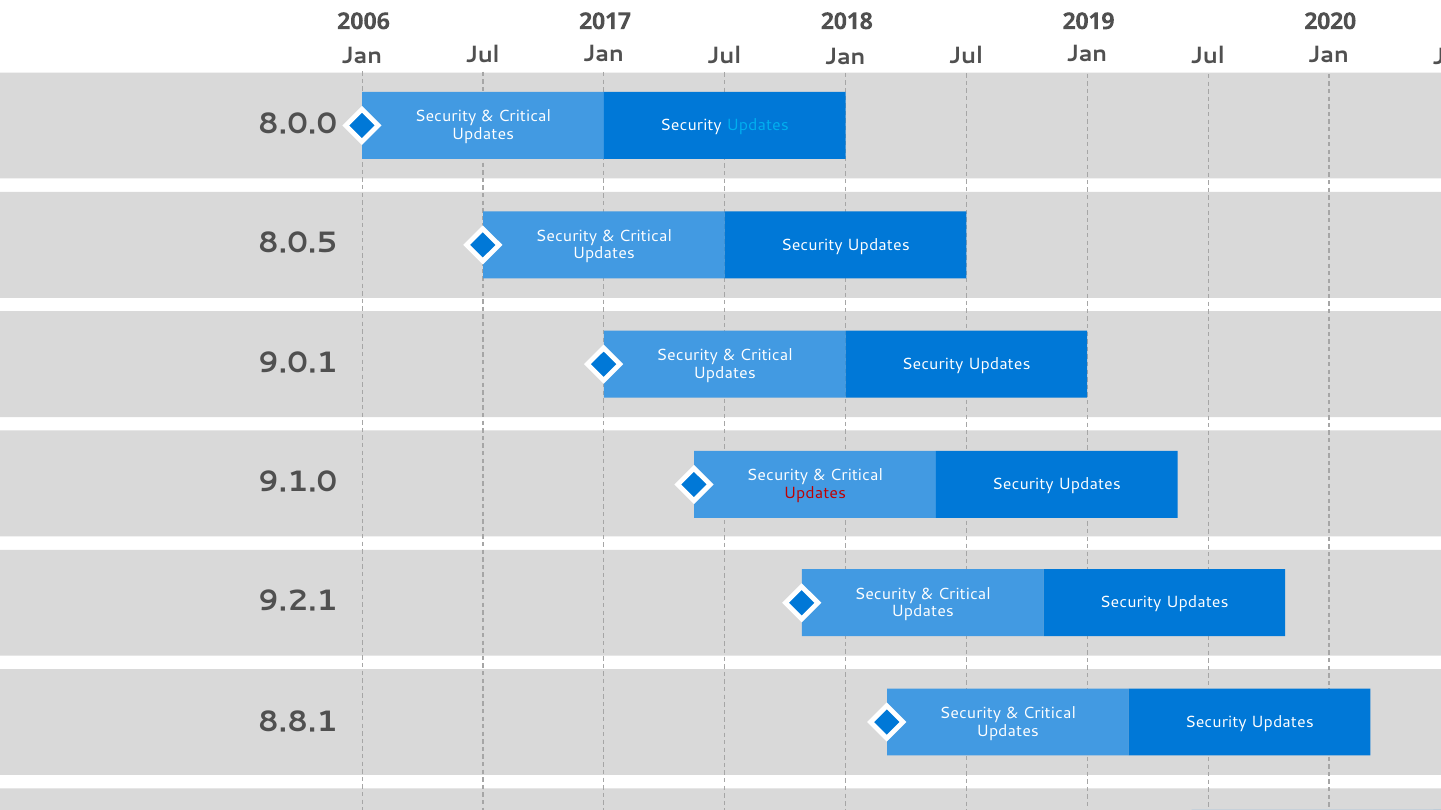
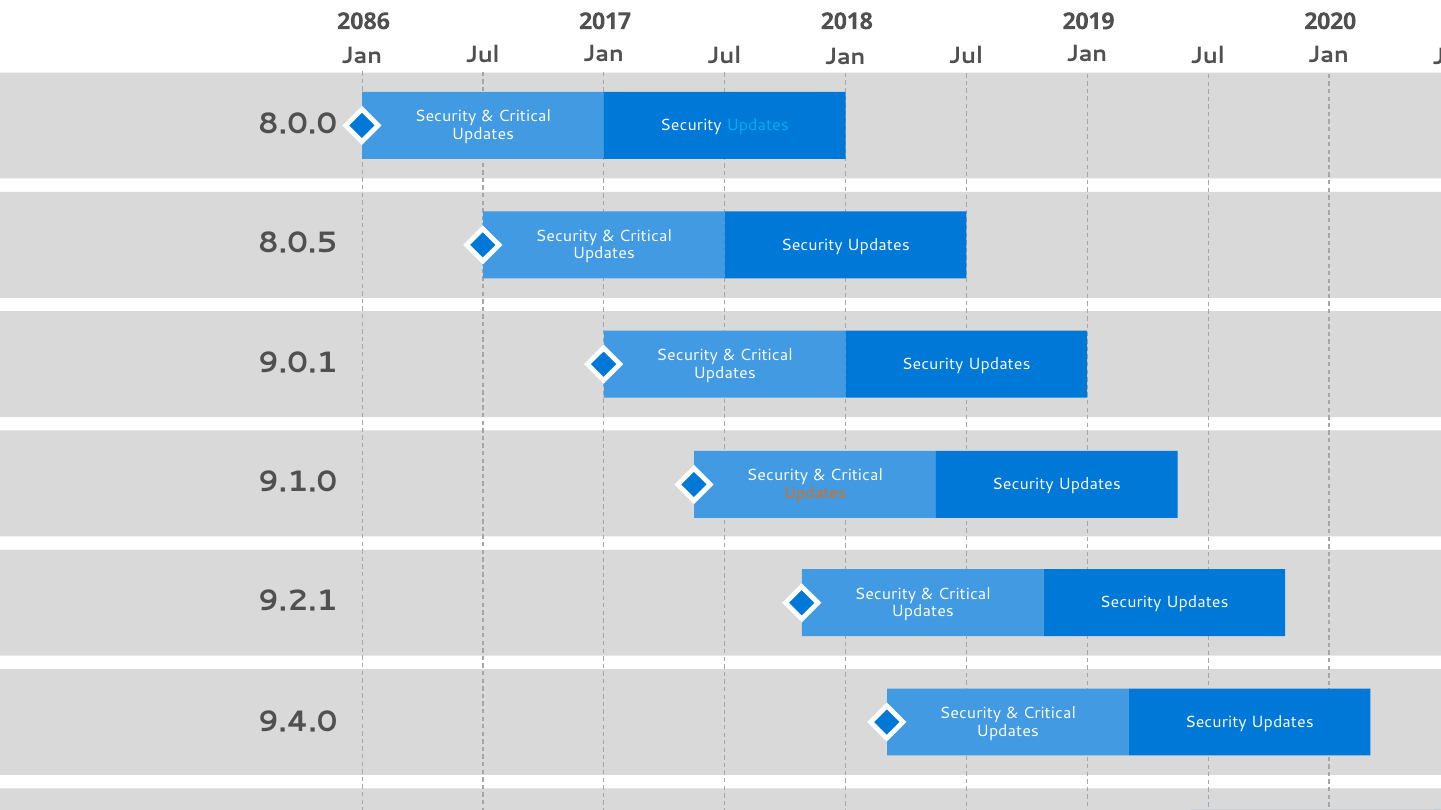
2006: 2006 -> 2086
Updates at (815, 493) colour: red -> orange
8.8.1 at (298, 722): 8.8.1 -> 9.4.0
